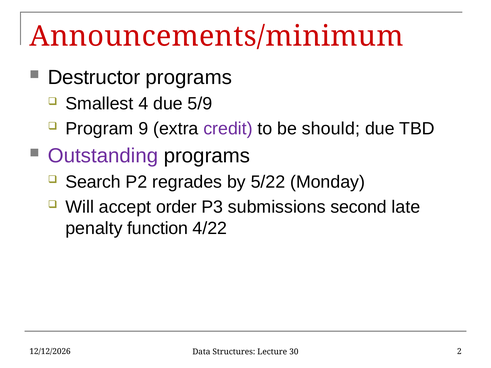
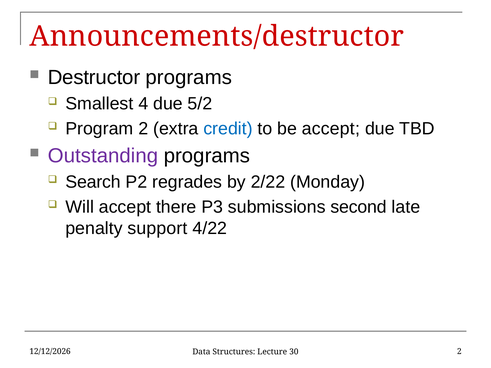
Announcements/minimum: Announcements/minimum -> Announcements/destructor
5/9: 5/9 -> 5/2
Program 9: 9 -> 2
credit colour: purple -> blue
be should: should -> accept
5/22: 5/22 -> 2/22
order: order -> there
function: function -> support
